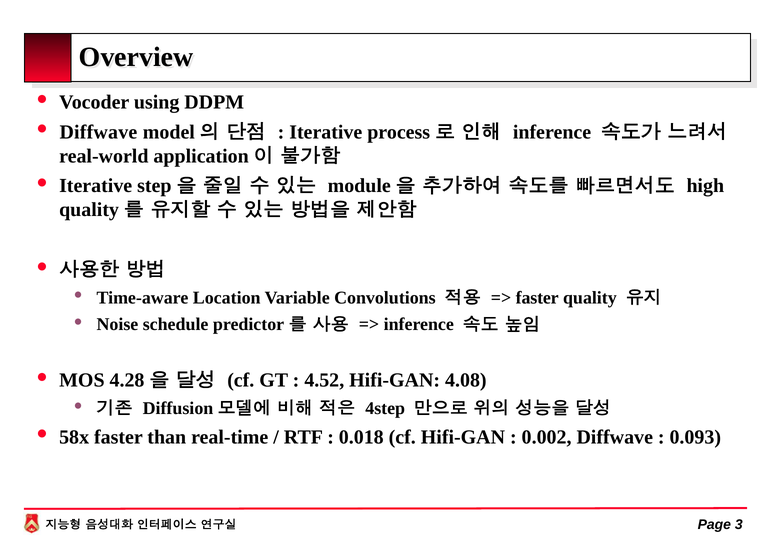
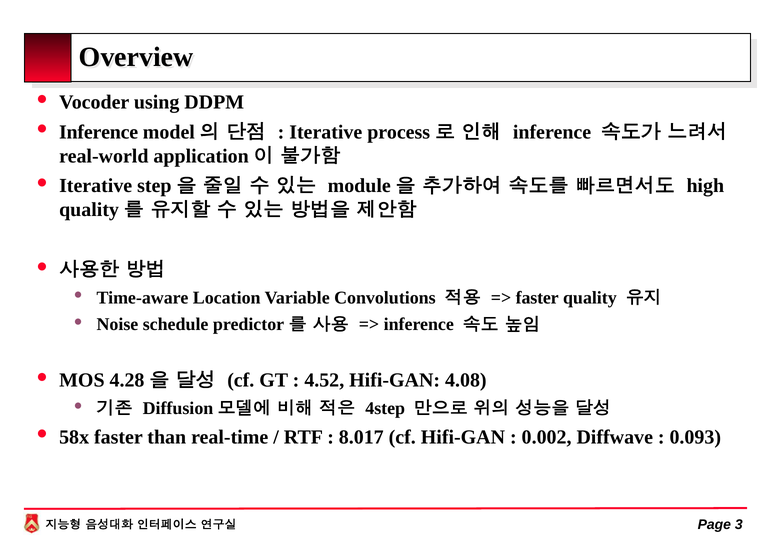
Diffwave at (98, 132): Diffwave -> Inference
0.018: 0.018 -> 8.017
